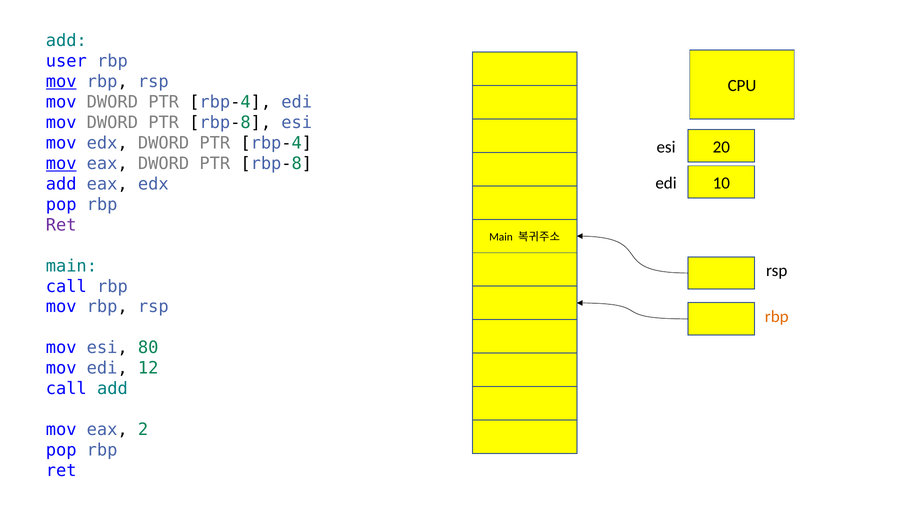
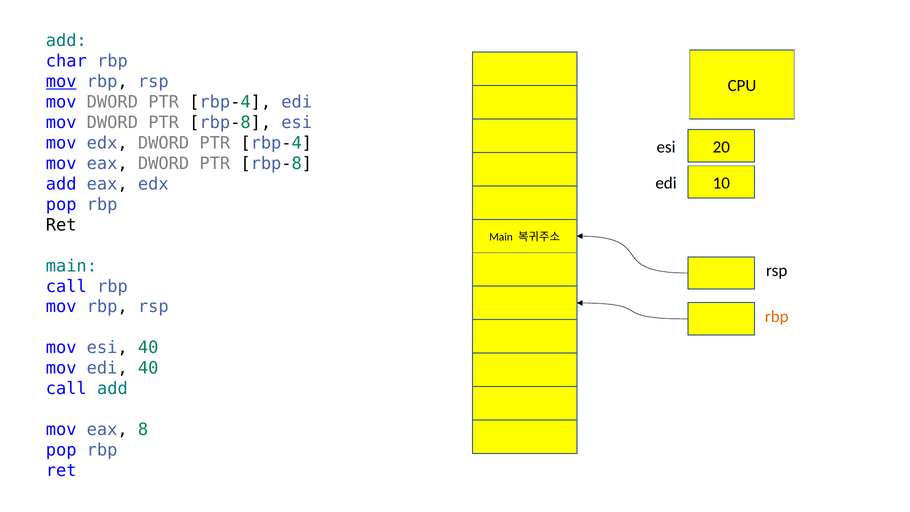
user: user -> char
mov at (61, 163) underline: present -> none
Ret at (61, 225) colour: purple -> black
esi 80: 80 -> 40
edi 12: 12 -> 40
2: 2 -> 8
